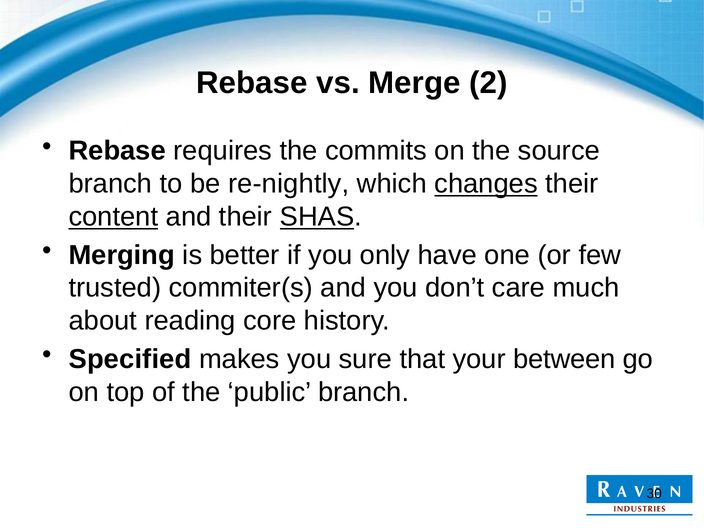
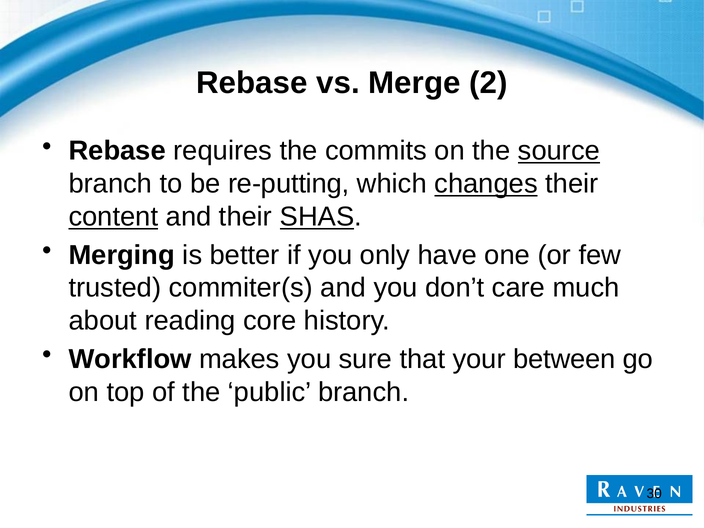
source underline: none -> present
re-nightly: re-nightly -> re-putting
Specified: Specified -> Workflow
